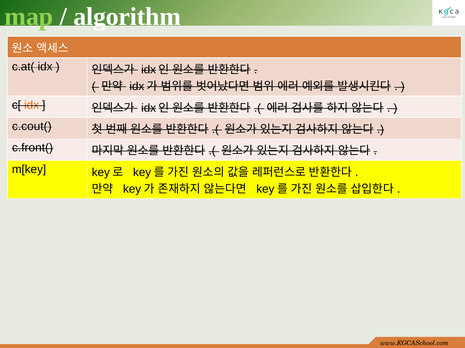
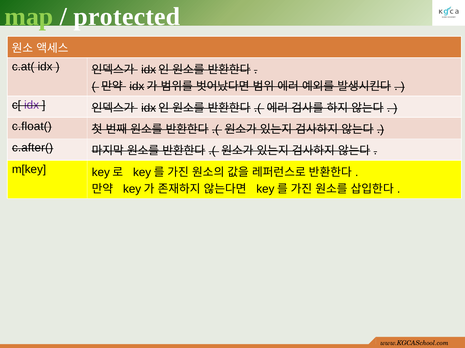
algorithm: algorithm -> protected
idx at (32, 105) colour: orange -> purple
c.cout(: c.cout( -> c.float(
c.front(: c.front( -> c.after(
